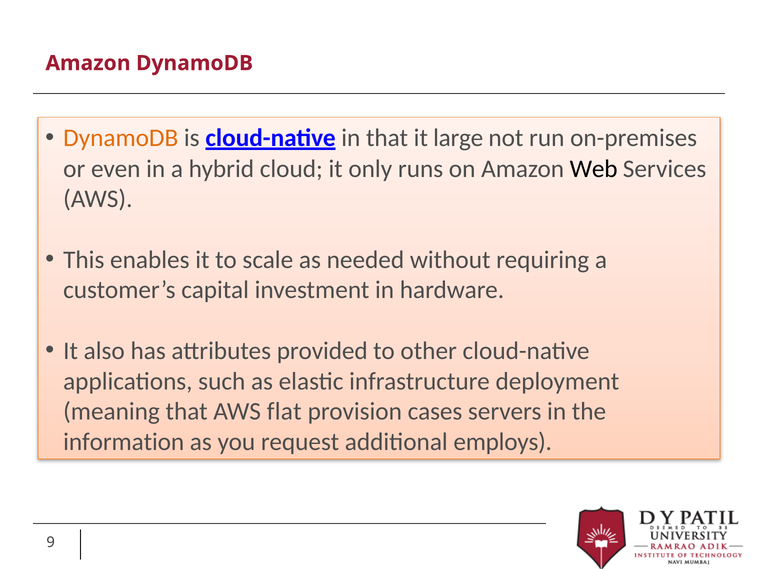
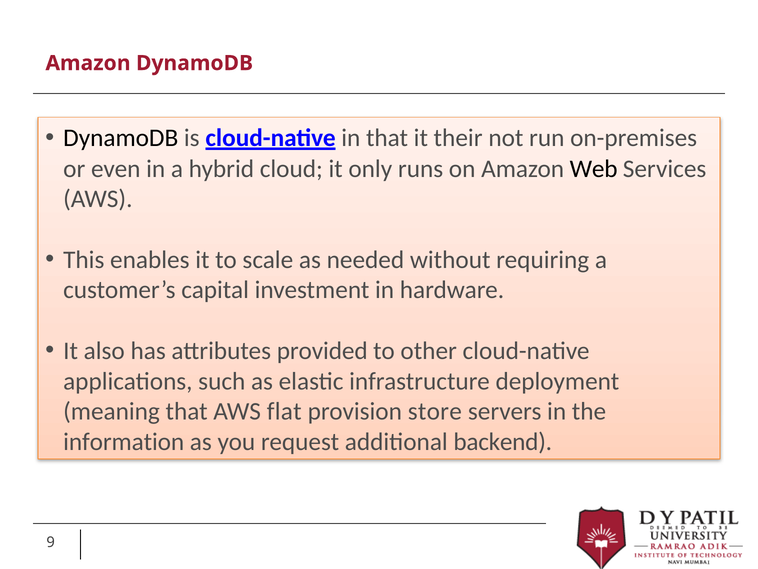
DynamoDB at (121, 138) colour: orange -> black
large: large -> their
cases: cases -> store
employs: employs -> backend
